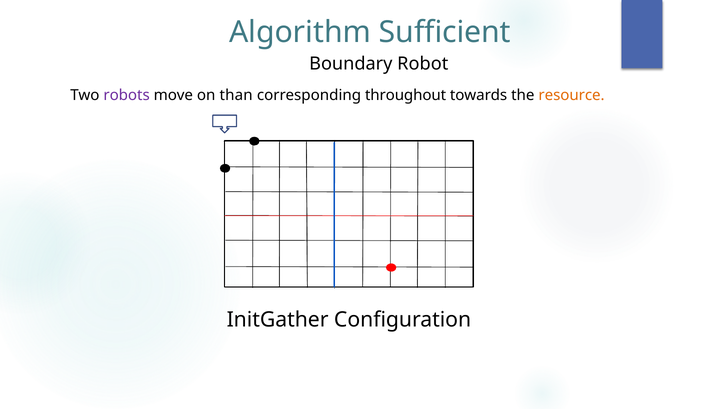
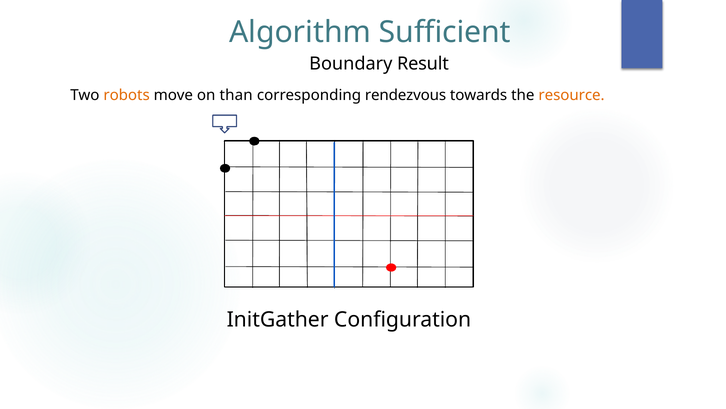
Robot: Robot -> Result
robots colour: purple -> orange
throughout: throughout -> rendezvous
